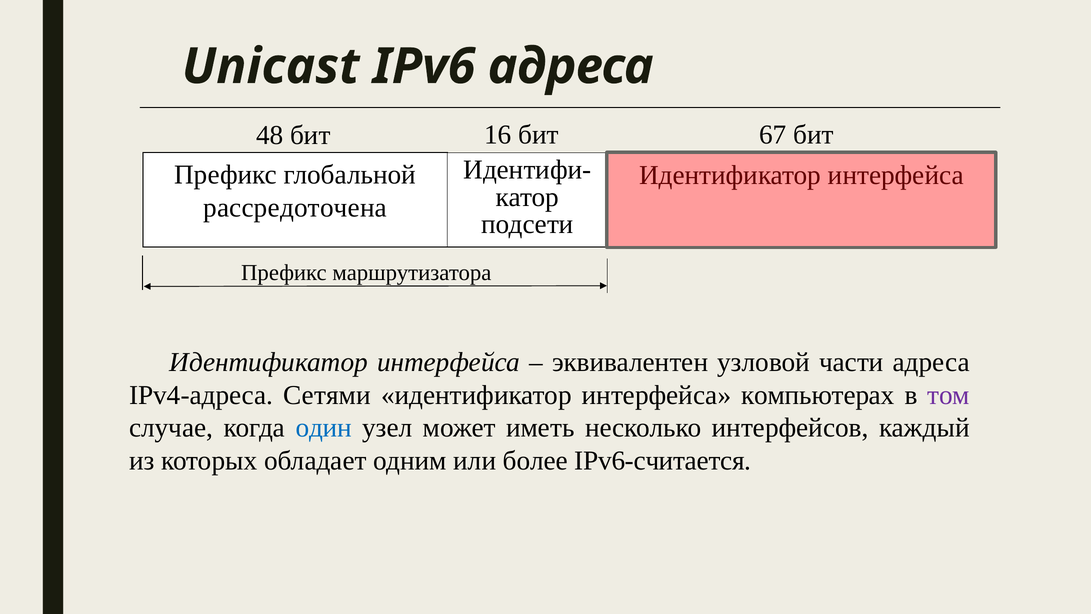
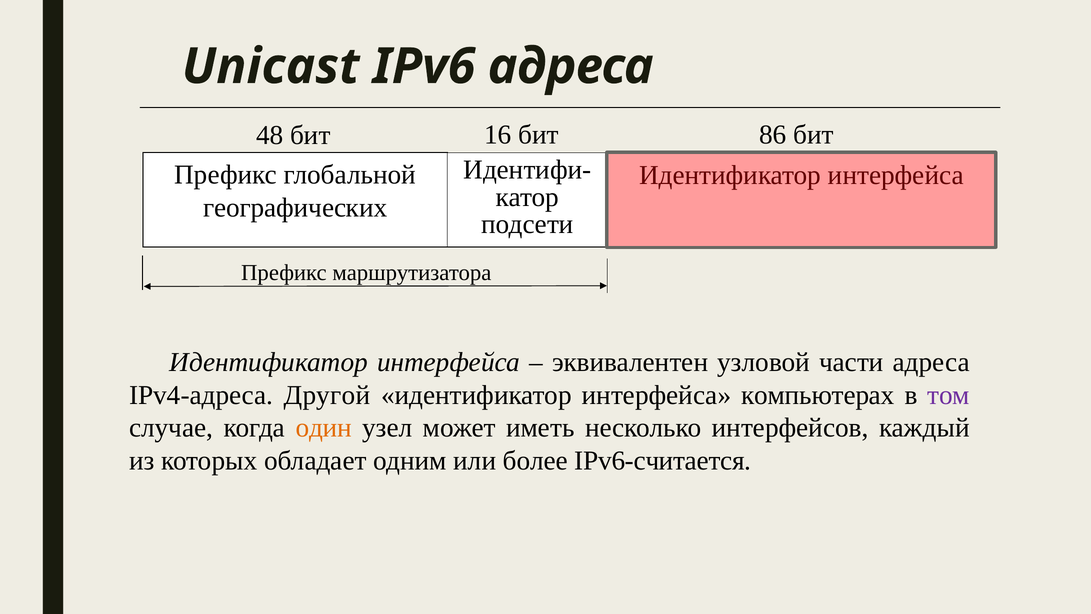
67: 67 -> 86
рассредоточена: рассредоточена -> географических
Сетями: Сетями -> Другой
один colour: blue -> orange
